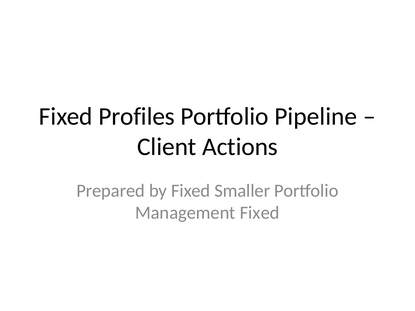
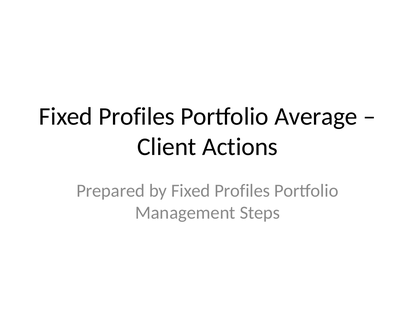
Pipeline: Pipeline -> Average
by Fixed Smaller: Smaller -> Profiles
Management Fixed: Fixed -> Steps
